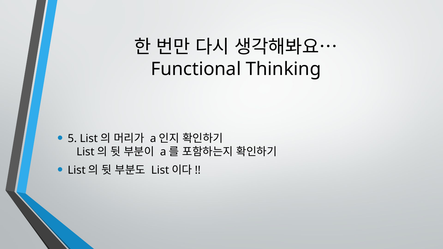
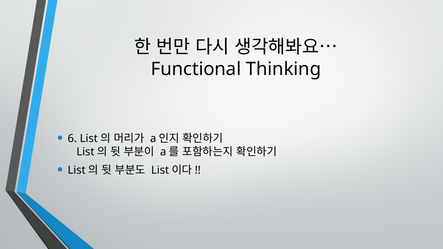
5: 5 -> 6
